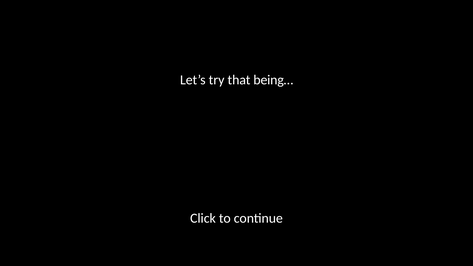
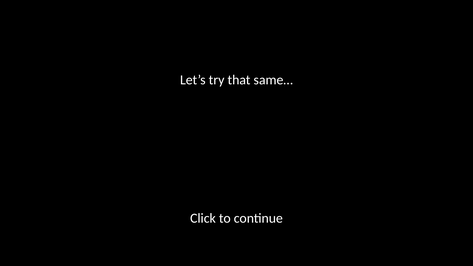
being…: being… -> same…
